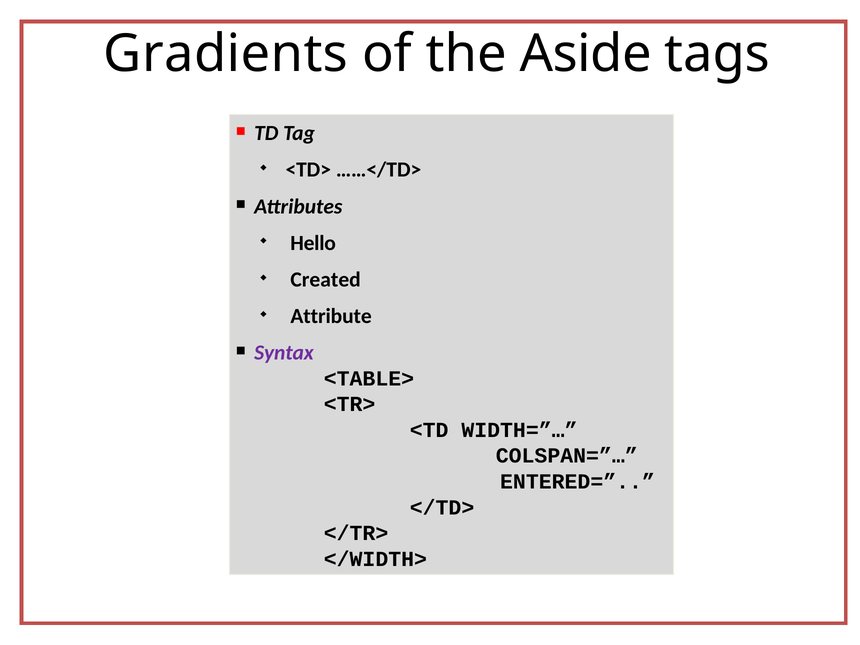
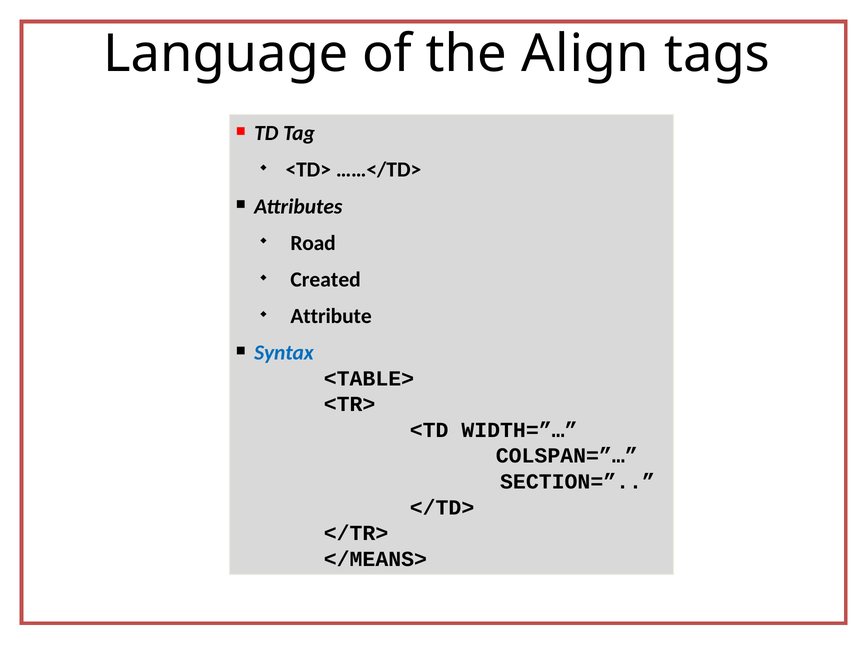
Gradients: Gradients -> Language
Aside: Aside -> Align
Hello: Hello -> Road
Syntax colour: purple -> blue
ENTERED=: ENTERED= -> SECTION=
</WIDTH>: </WIDTH> -> </MEANS>
